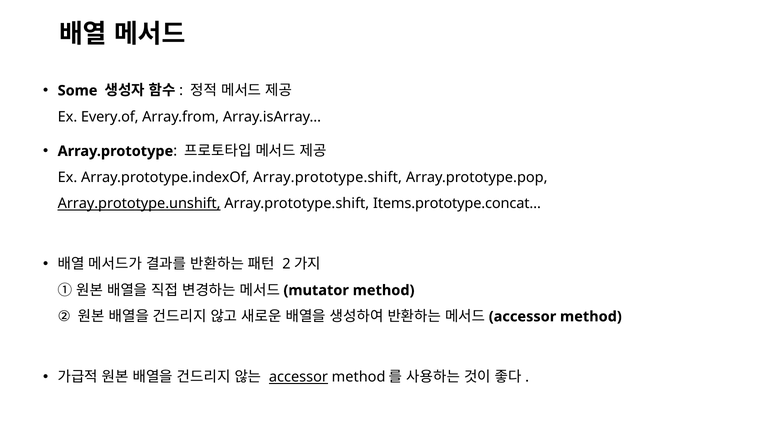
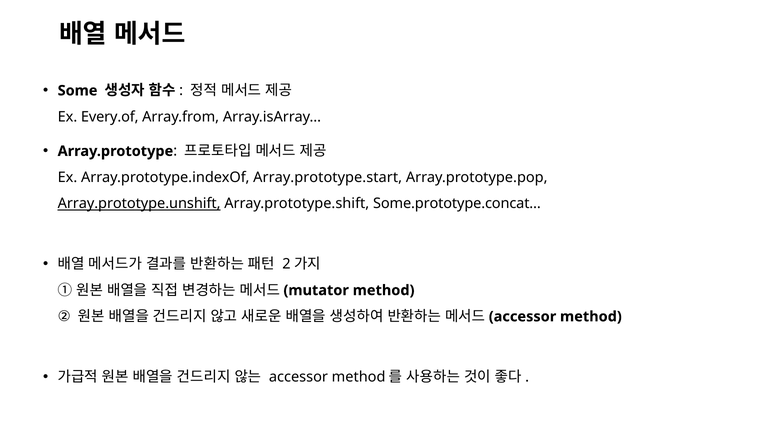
Array.prototype.indexOf Array.prototype.shift: Array.prototype.shift -> Array.prototype.start
Items.prototype.concat…: Items.prototype.concat… -> Some.prototype.concat…
accessor at (298, 377) underline: present -> none
